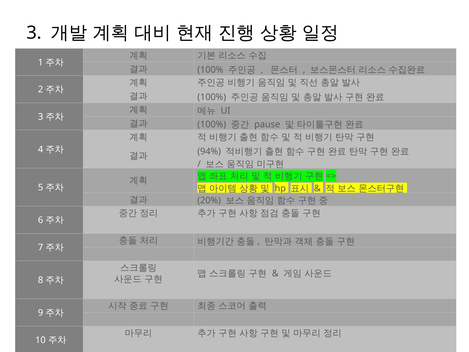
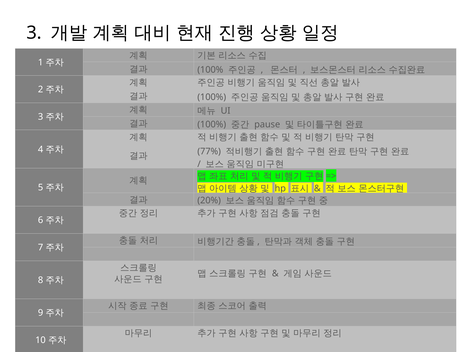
94%: 94% -> 77%
